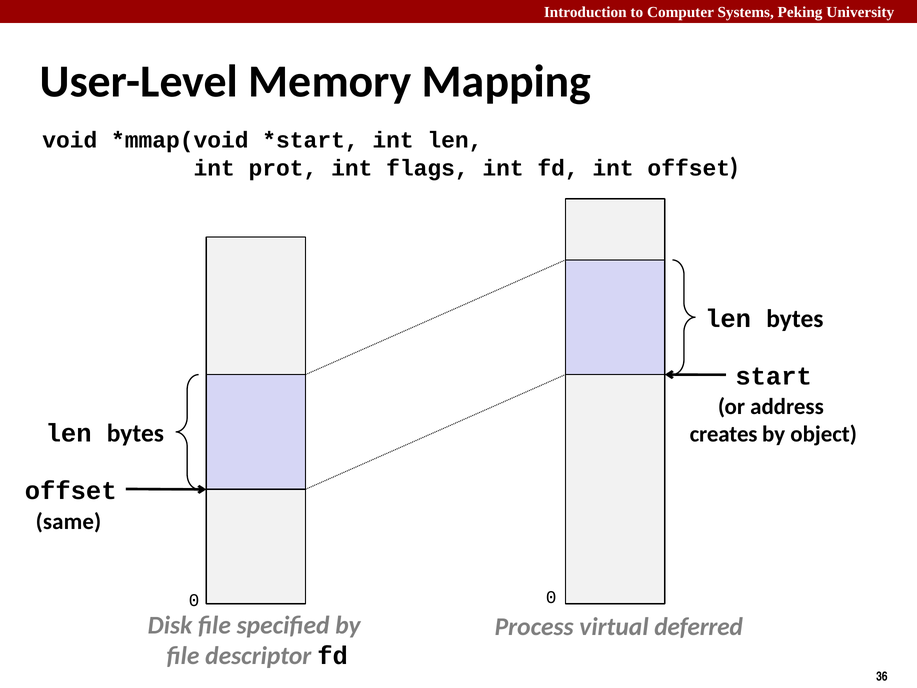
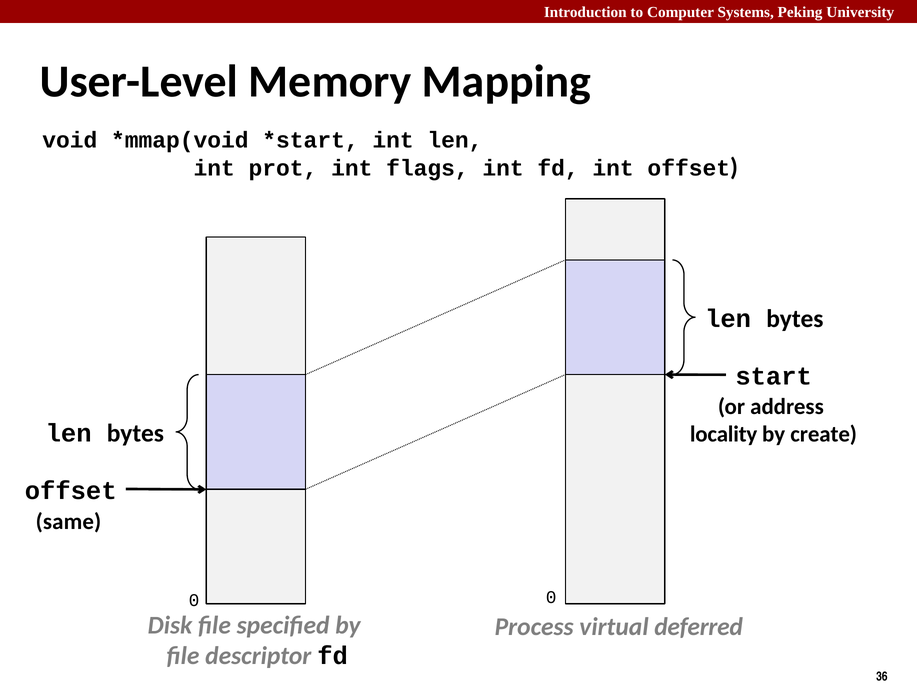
creates: creates -> locality
object: object -> create
